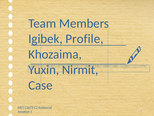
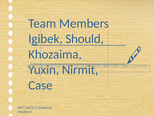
Profile: Profile -> Should
